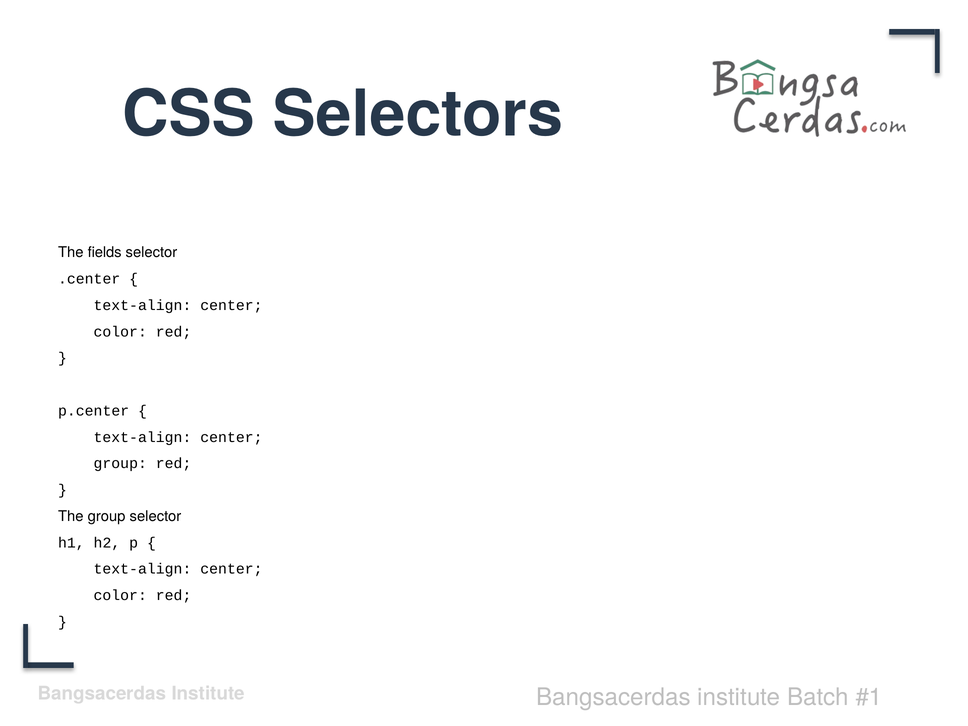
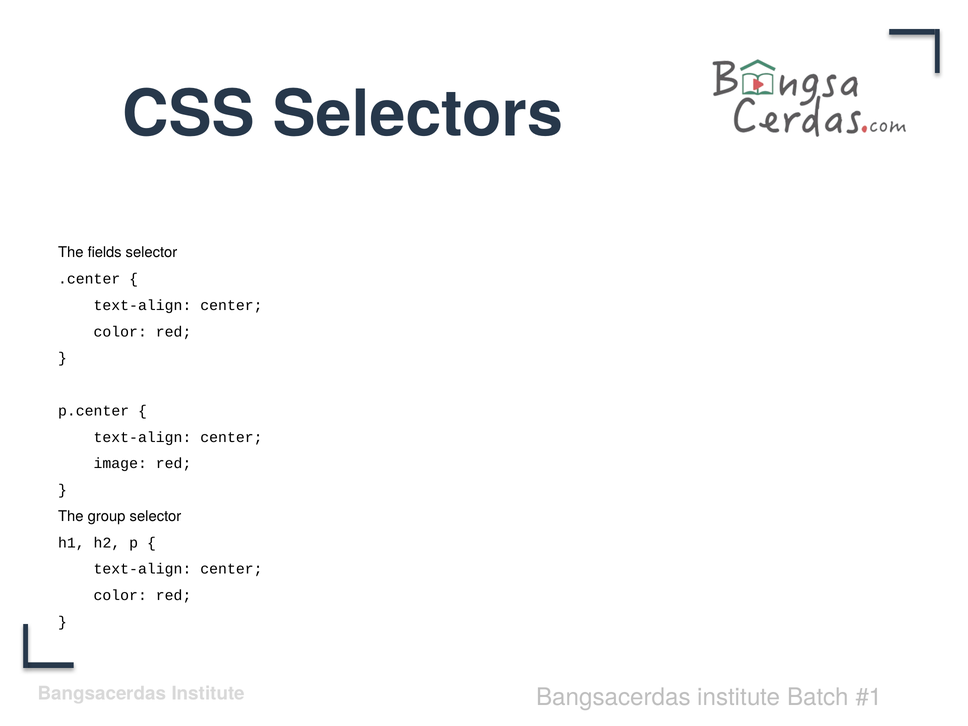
group at (120, 464): group -> image
